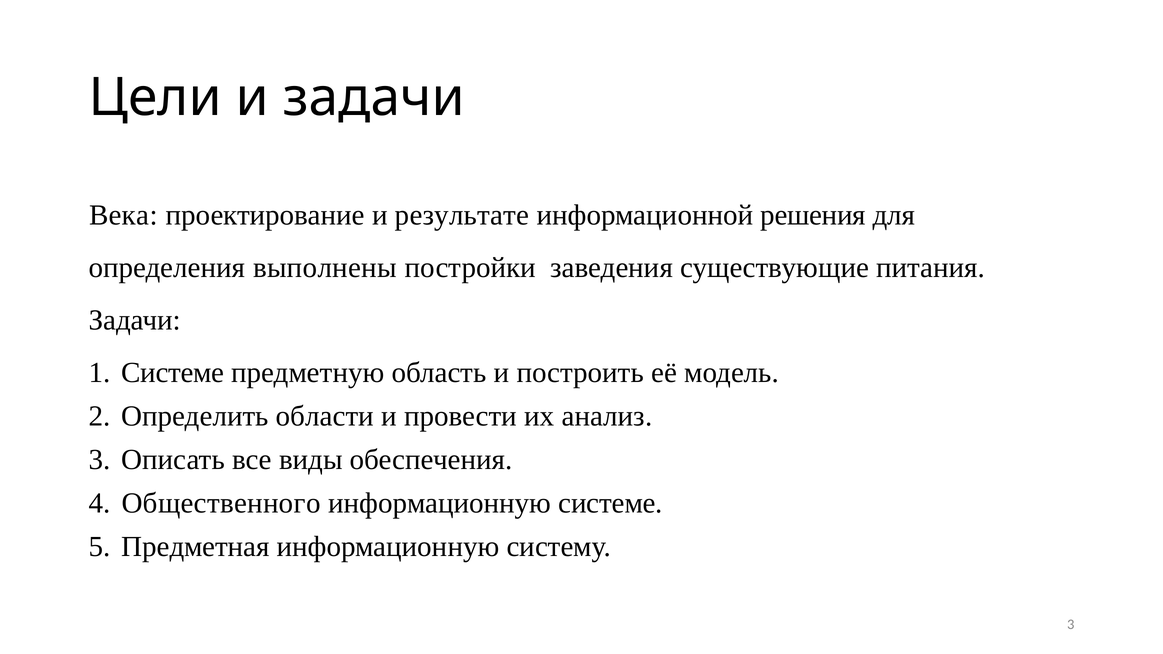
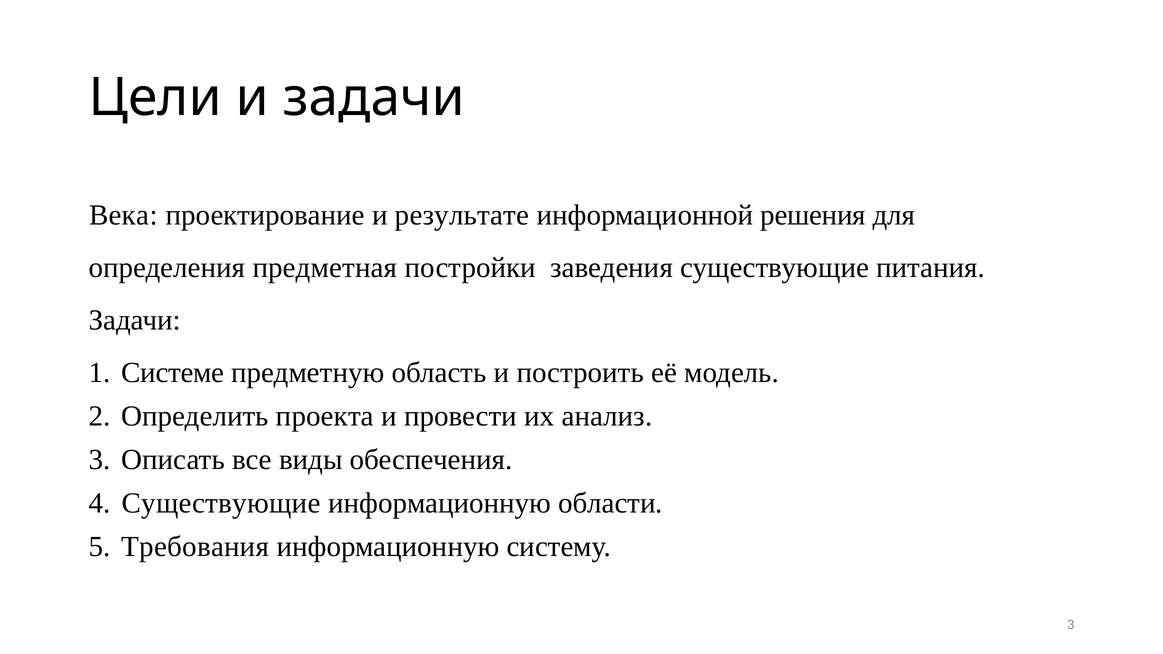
выполнены: выполнены -> предметная
области: области -> проекта
Общественного at (221, 503): Общественного -> Существующие
информационную системе: системе -> области
Предметная: Предметная -> Требования
